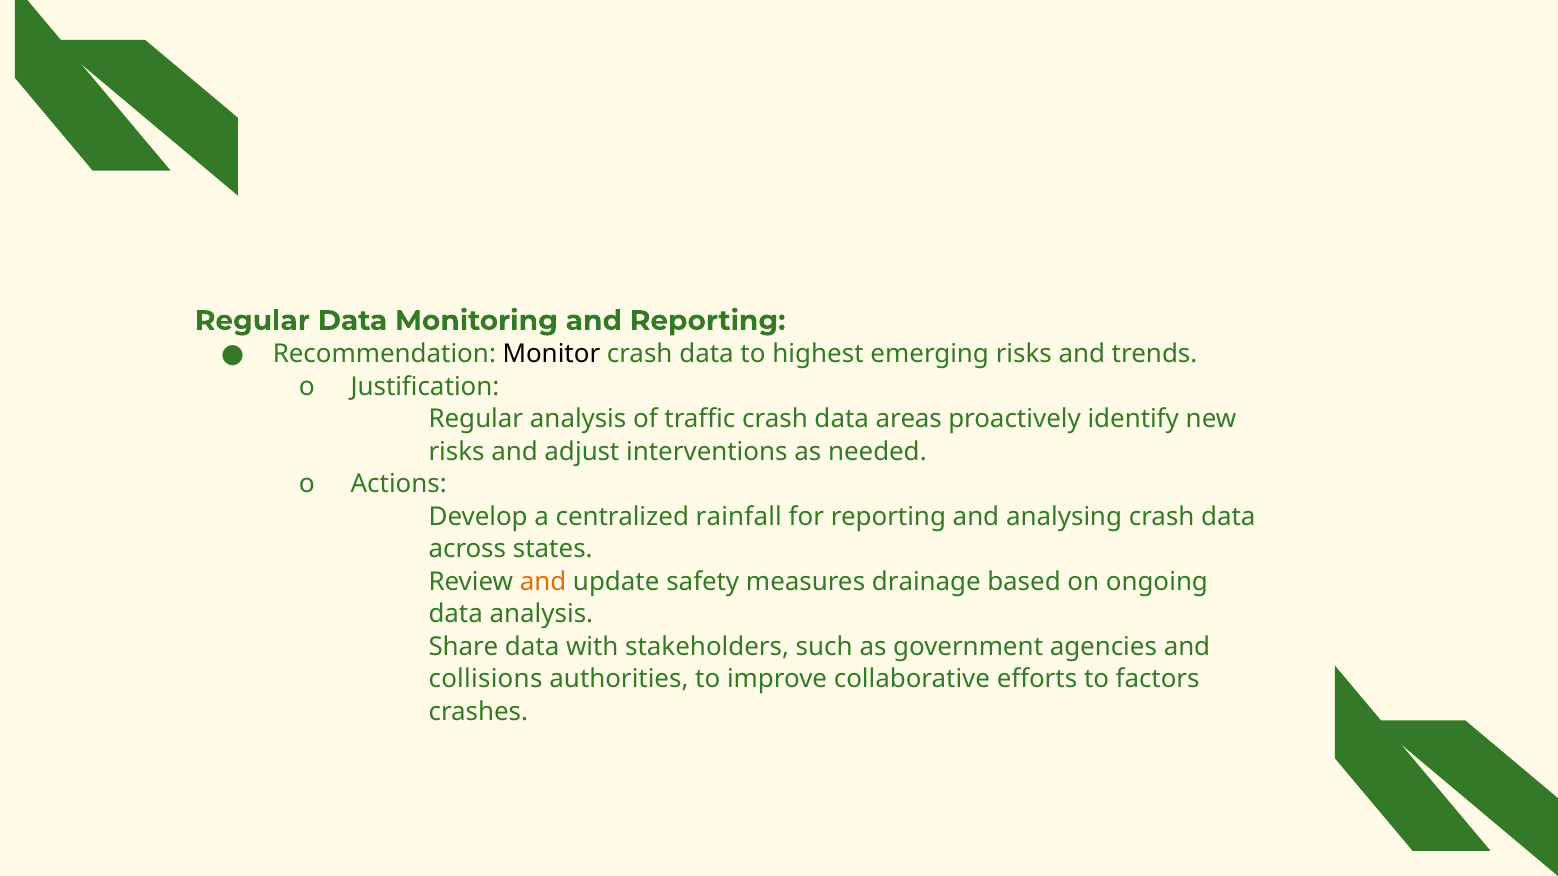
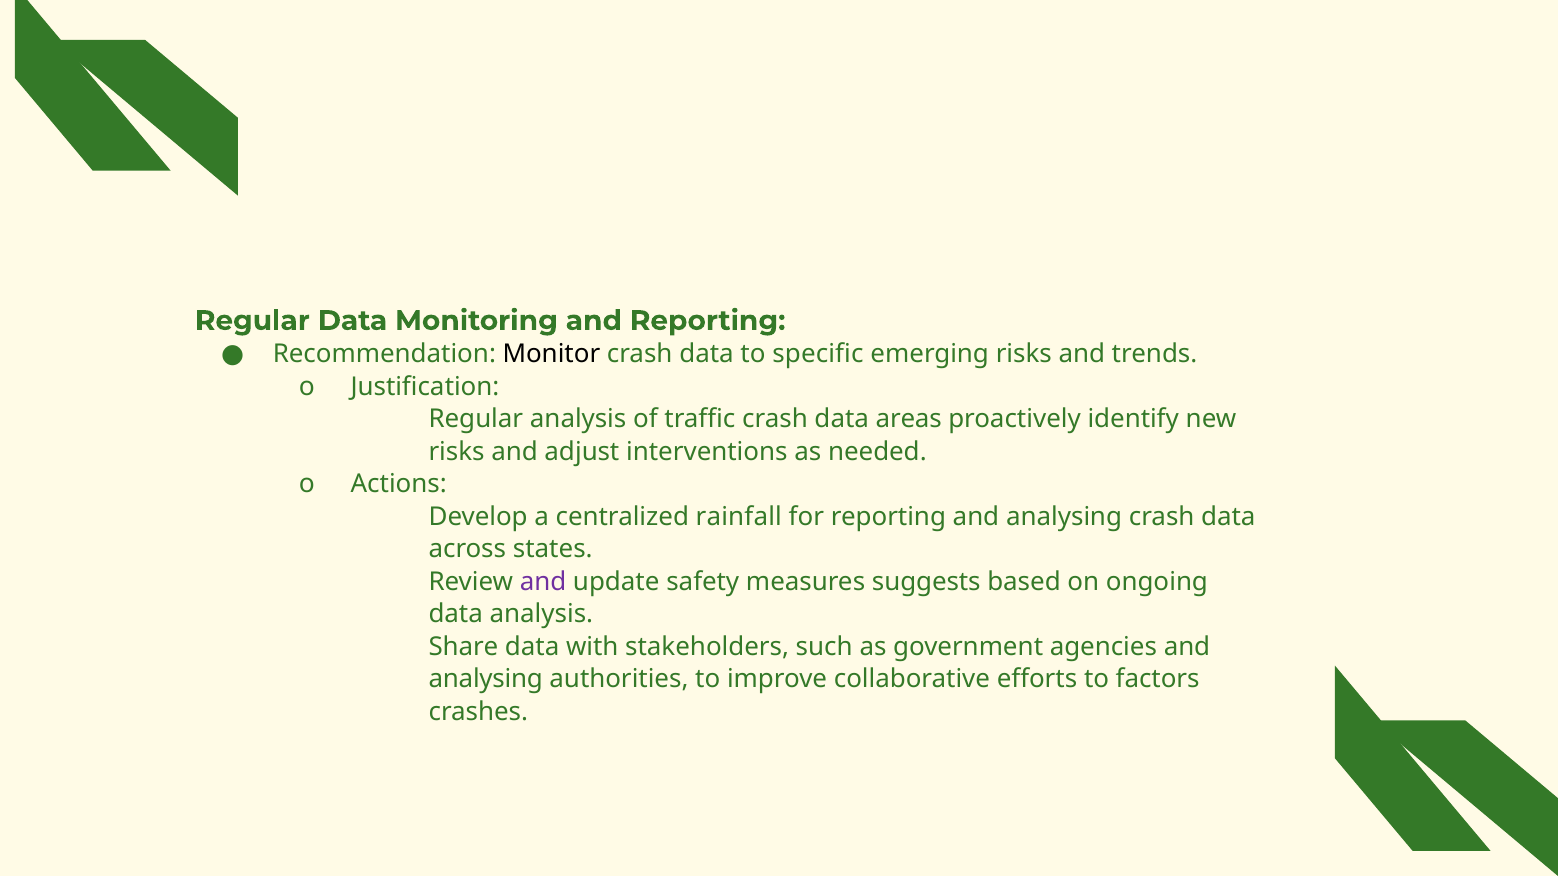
highest: highest -> specific
and at (543, 582) colour: orange -> purple
drainage: drainage -> suggests
collisions at (486, 680): collisions -> analysing
